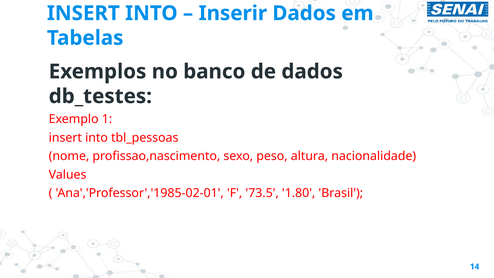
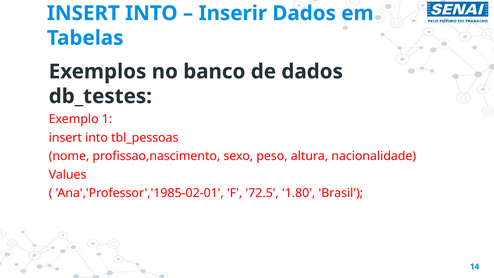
73.5: 73.5 -> 72.5
